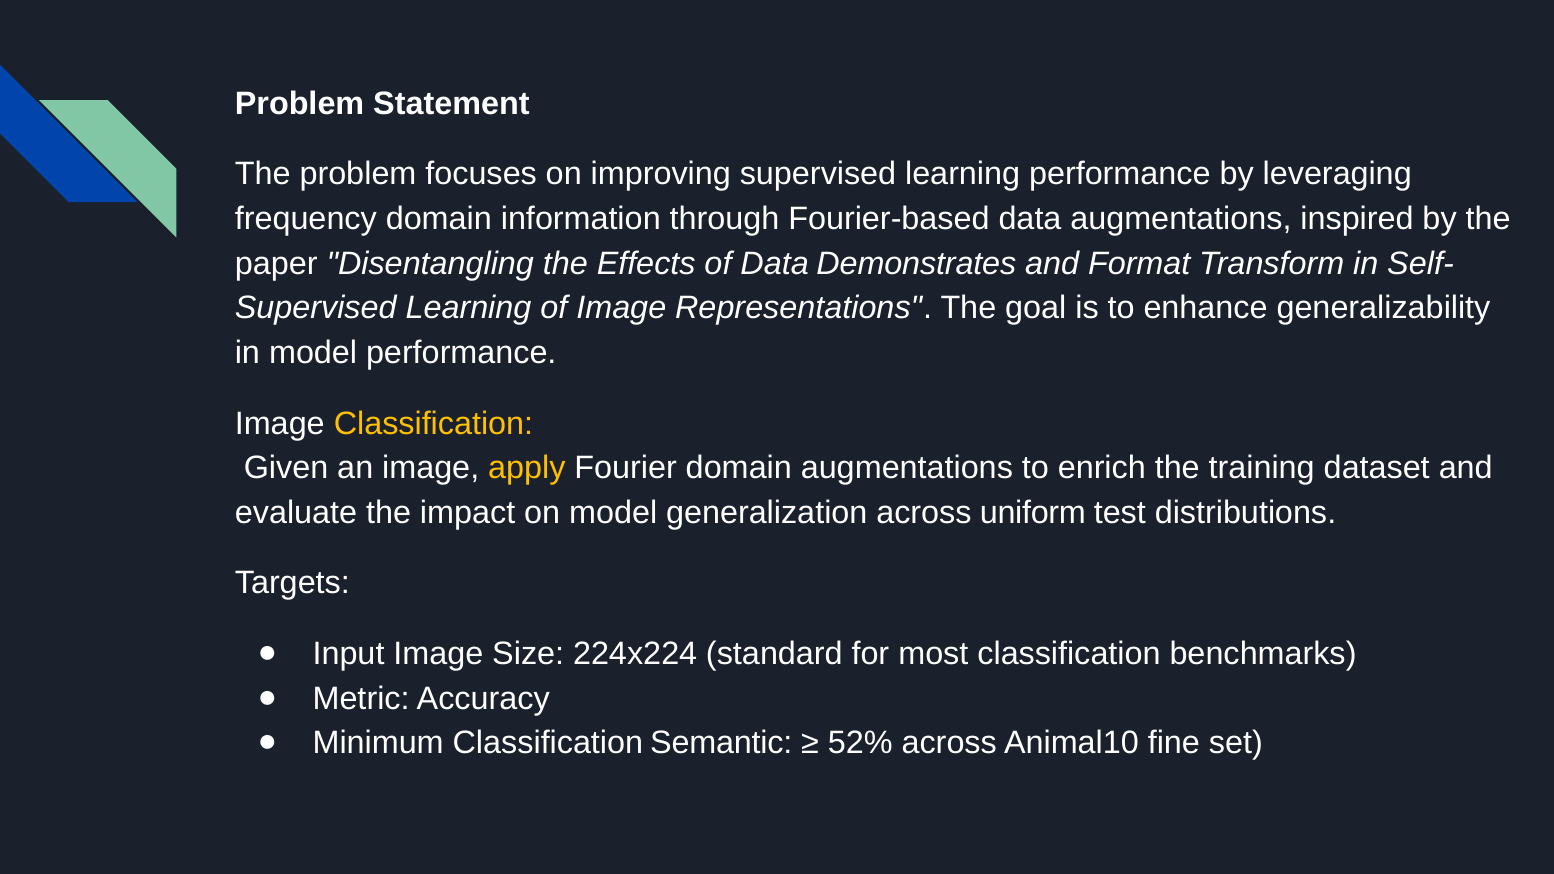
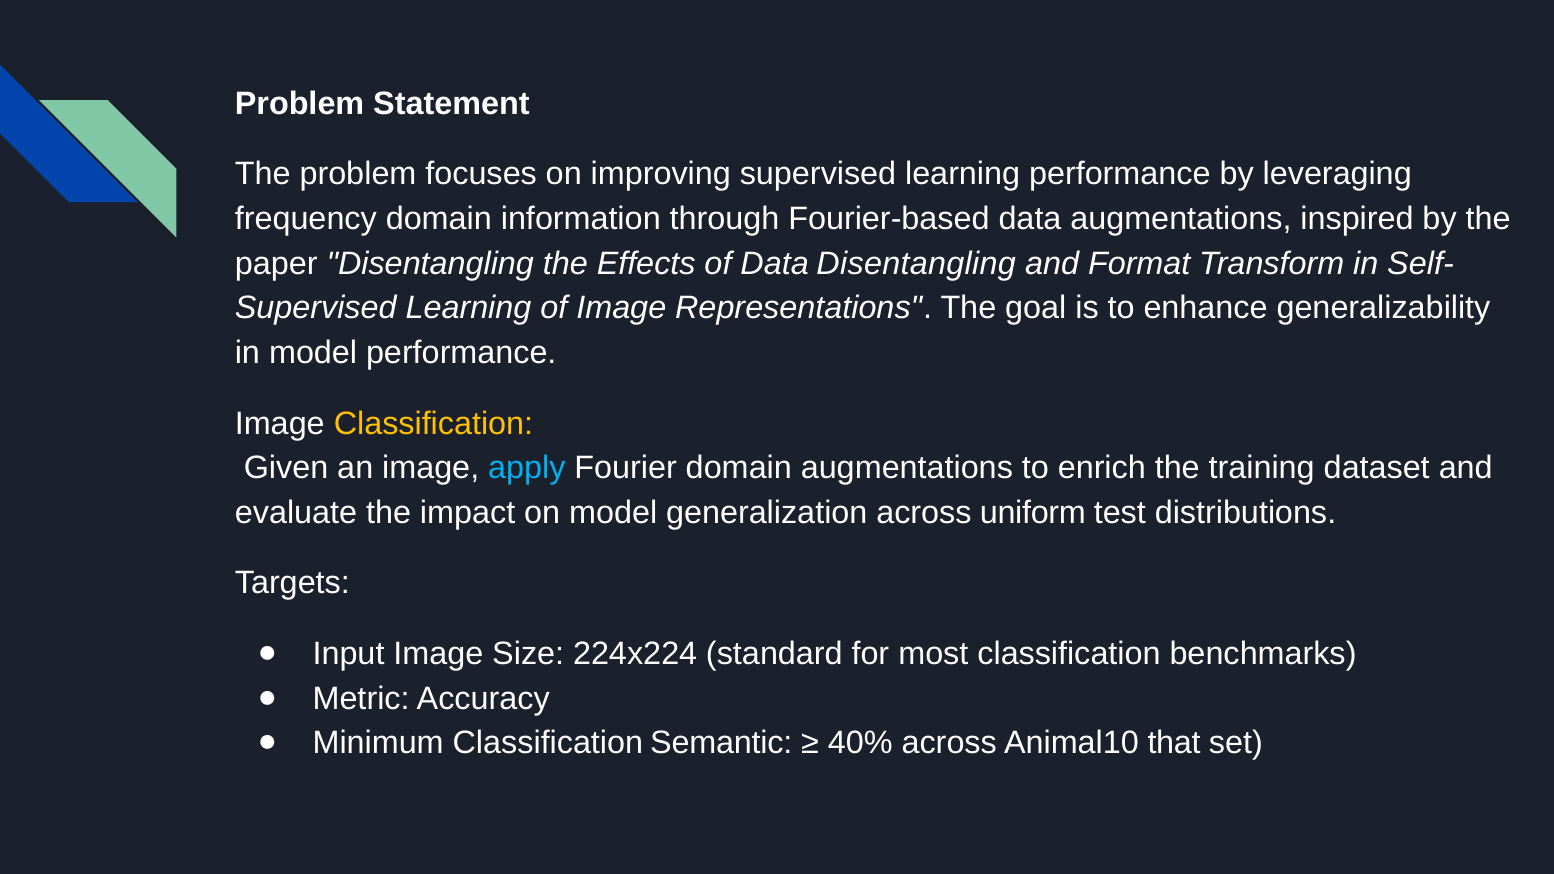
Data Demonstrates: Demonstrates -> Disentangling
apply colour: yellow -> light blue
52%: 52% -> 40%
fine: fine -> that
